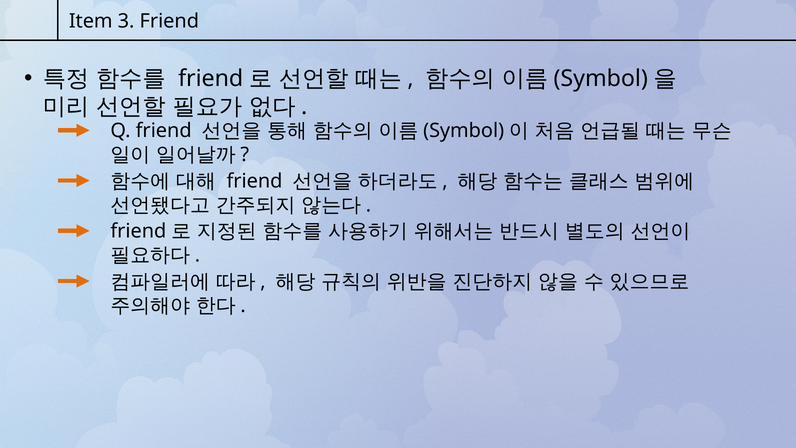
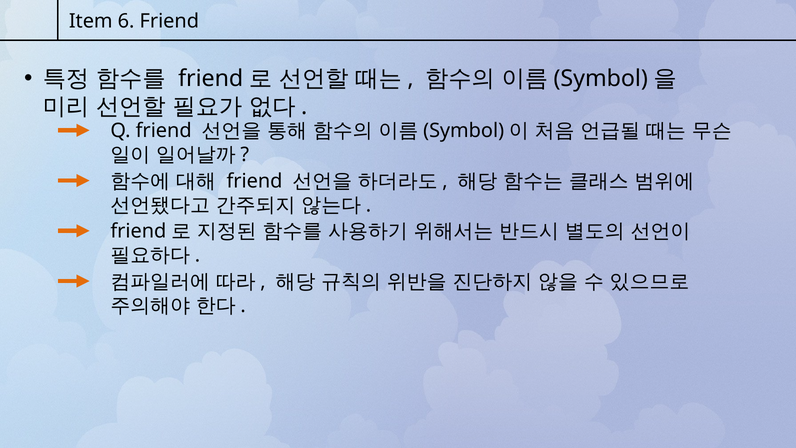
3: 3 -> 6
